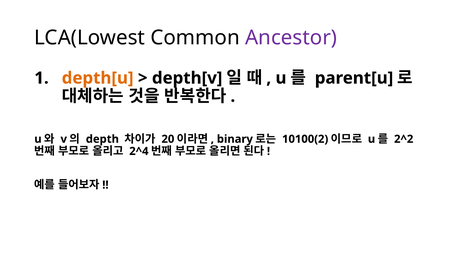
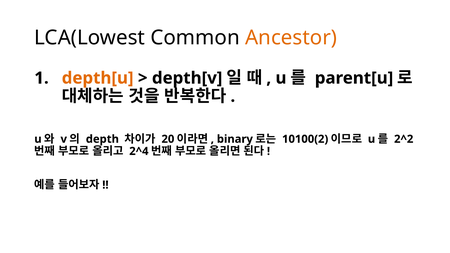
Ancestor colour: purple -> orange
